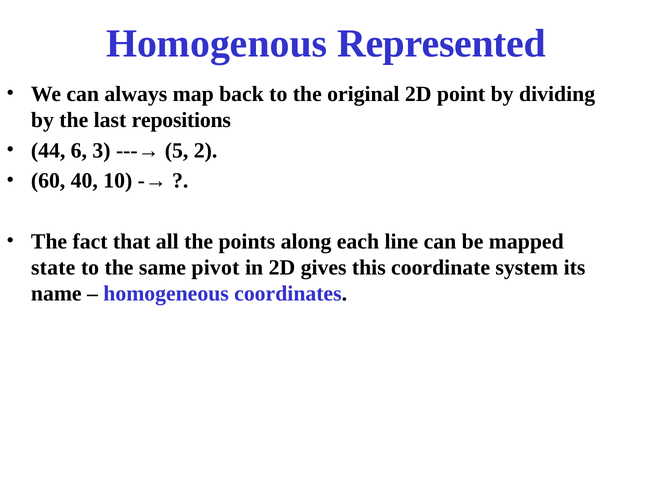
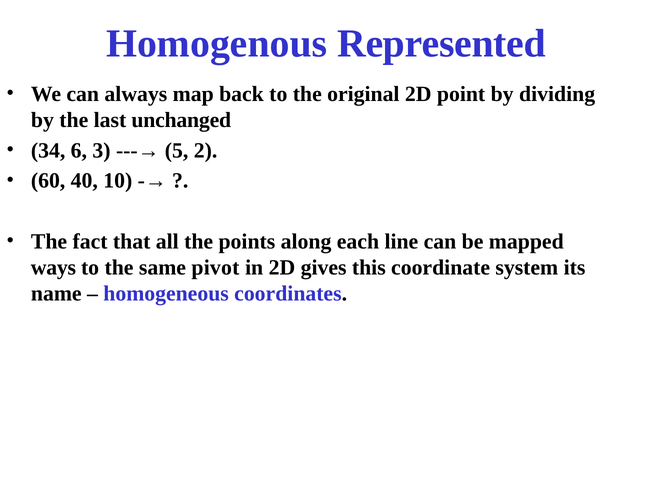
repositions: repositions -> unchanged
44: 44 -> 34
state: state -> ways
